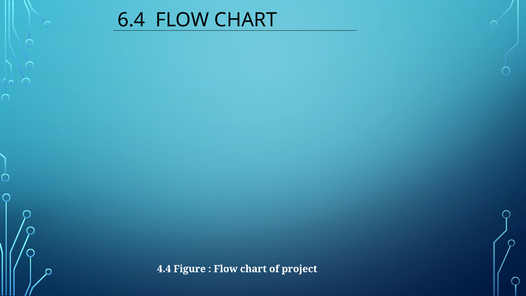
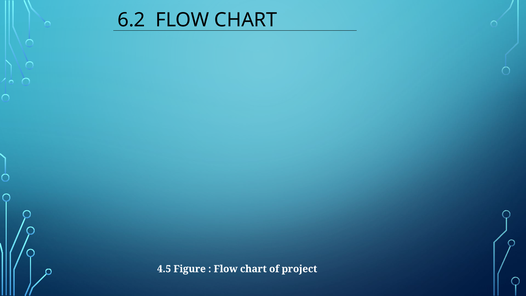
6.4: 6.4 -> 6.2
4.4: 4.4 -> 4.5
